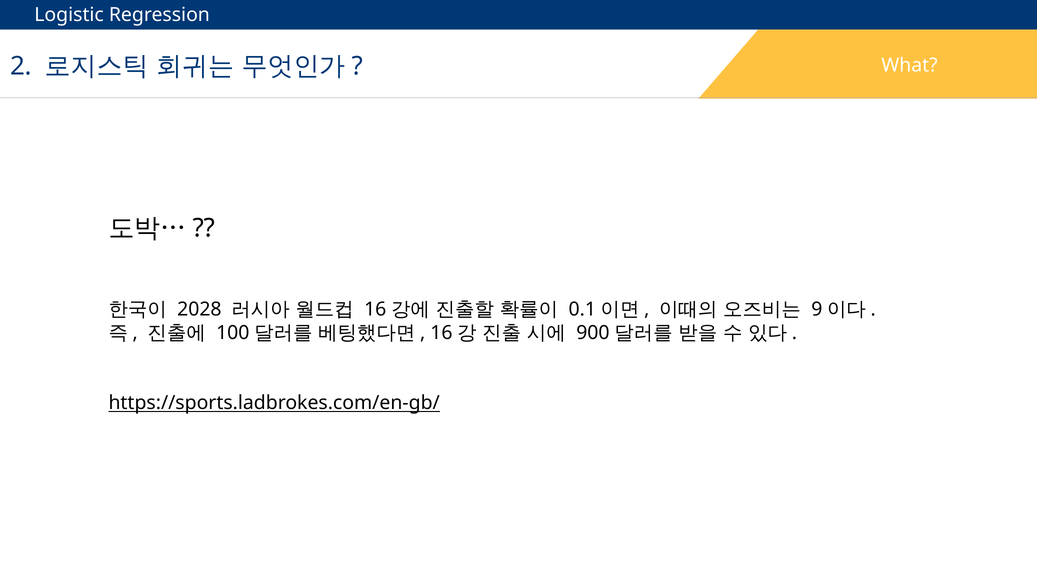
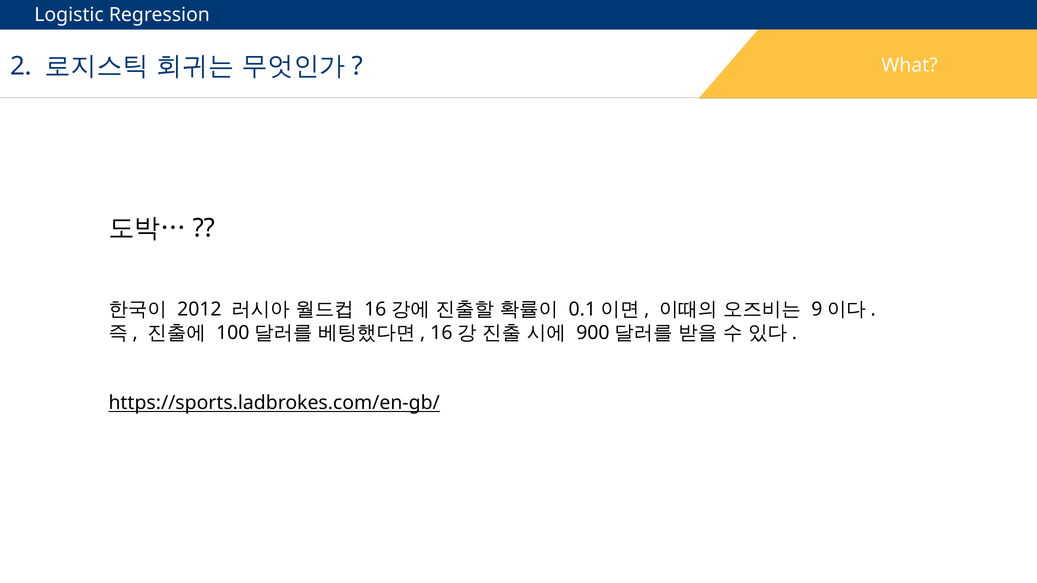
2028: 2028 -> 2012
